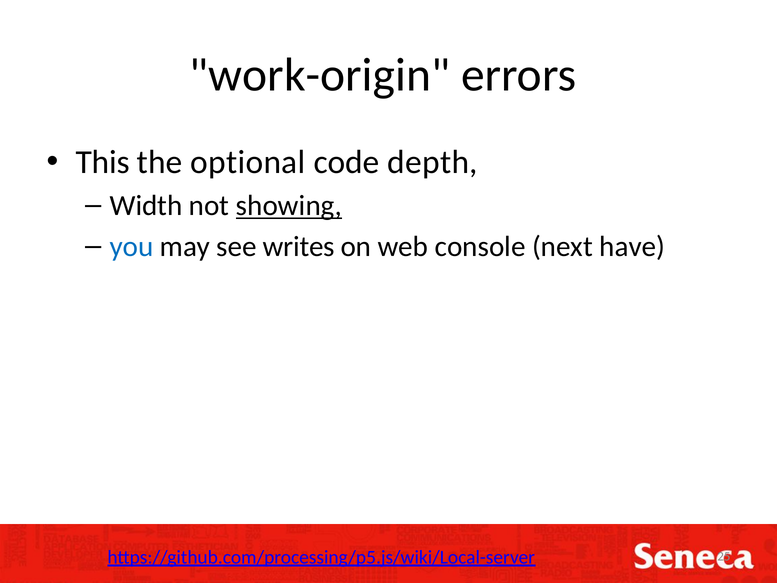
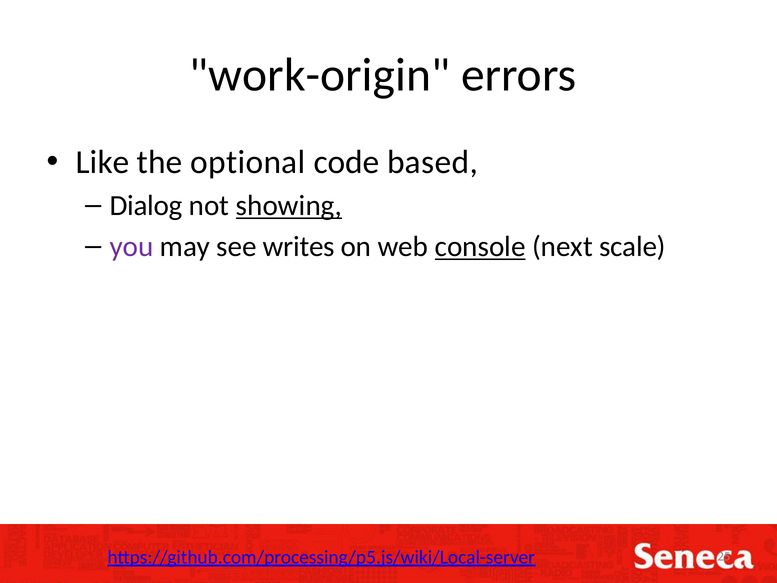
This: This -> Like
depth: depth -> based
Width: Width -> Dialog
you colour: blue -> purple
console underline: none -> present
have: have -> scale
